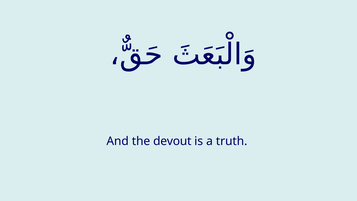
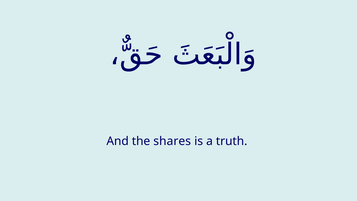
devout: devout -> shares
